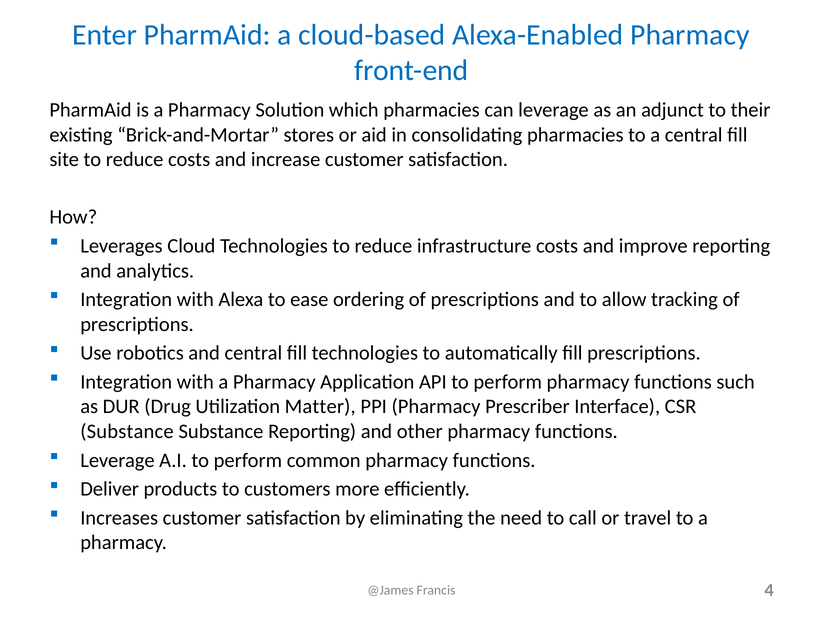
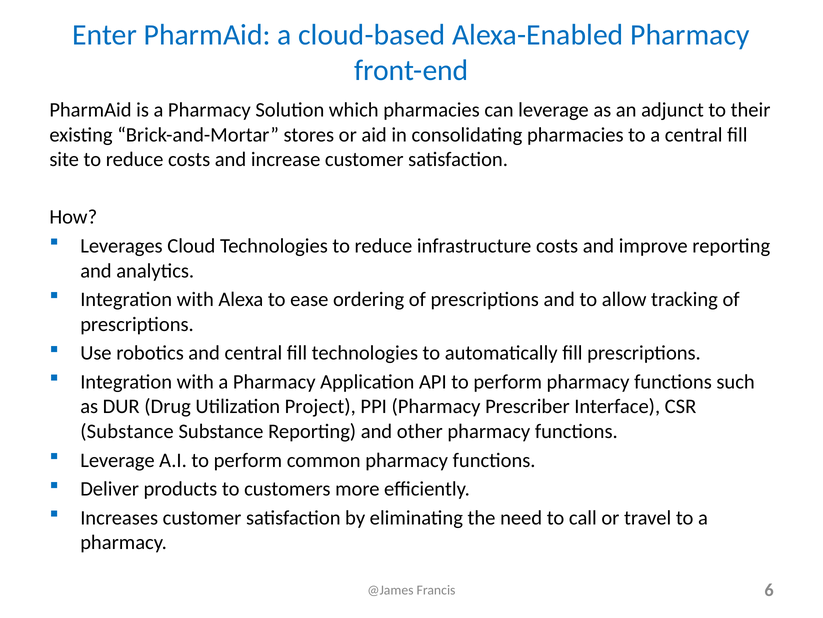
Matter: Matter -> Project
4: 4 -> 6
